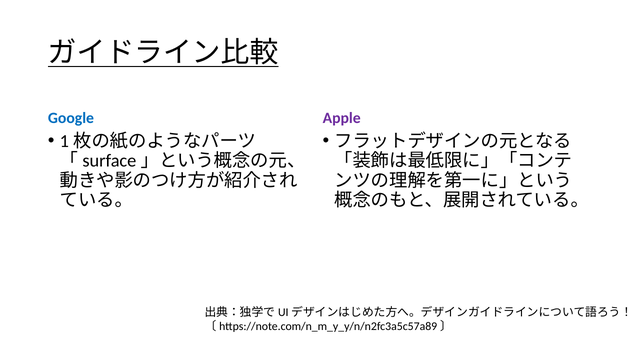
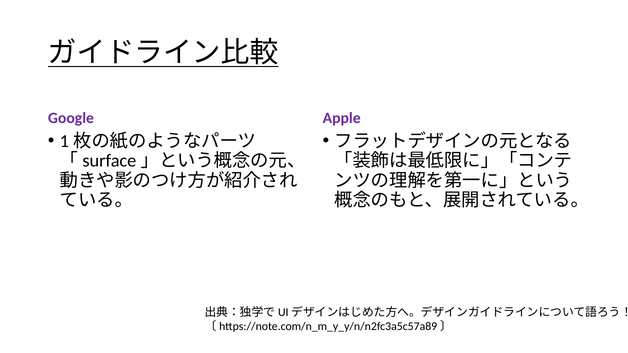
Google colour: blue -> purple
